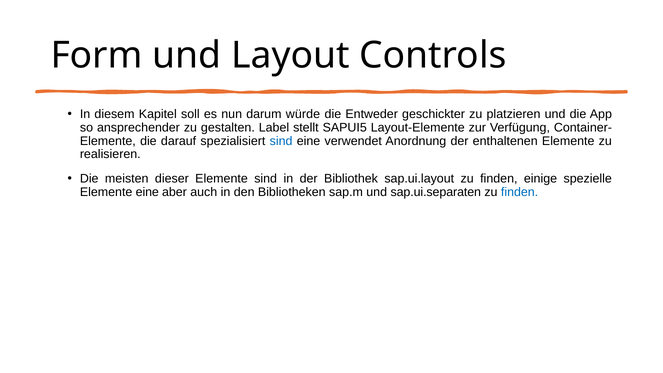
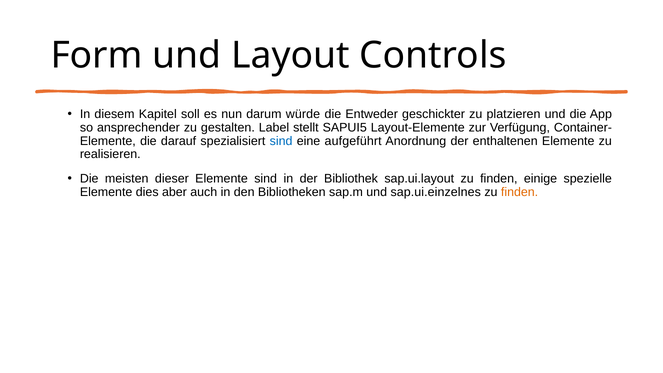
verwendet: verwendet -> aufgeführt
Elemente eine: eine -> dies
sap.ui.separaten: sap.ui.separaten -> sap.ui.einzelnes
finden at (520, 192) colour: blue -> orange
